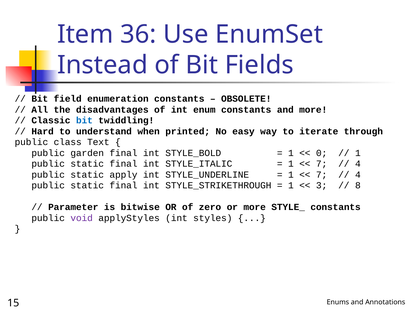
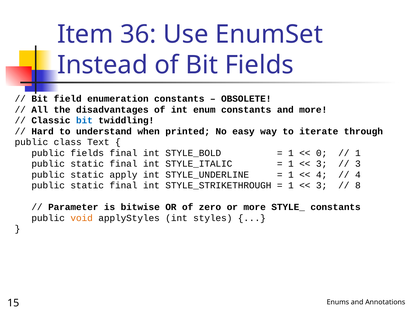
public garden: garden -> fields
7 at (322, 164): 7 -> 3
4 at (358, 164): 4 -> 3
7 at (322, 175): 7 -> 4
void colour: purple -> orange
